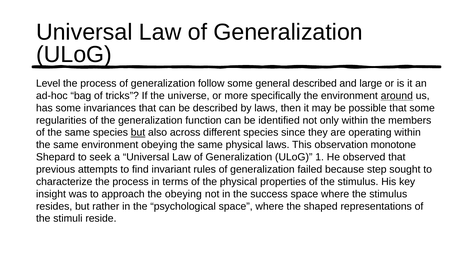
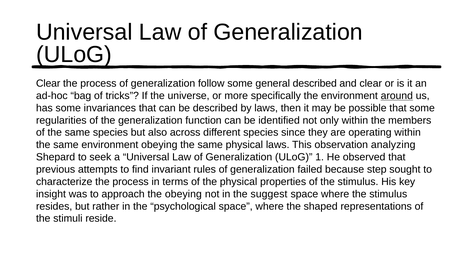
Level at (48, 83): Level -> Clear
and large: large -> clear
but at (138, 133) underline: present -> none
monotone: monotone -> analyzing
success: success -> suggest
